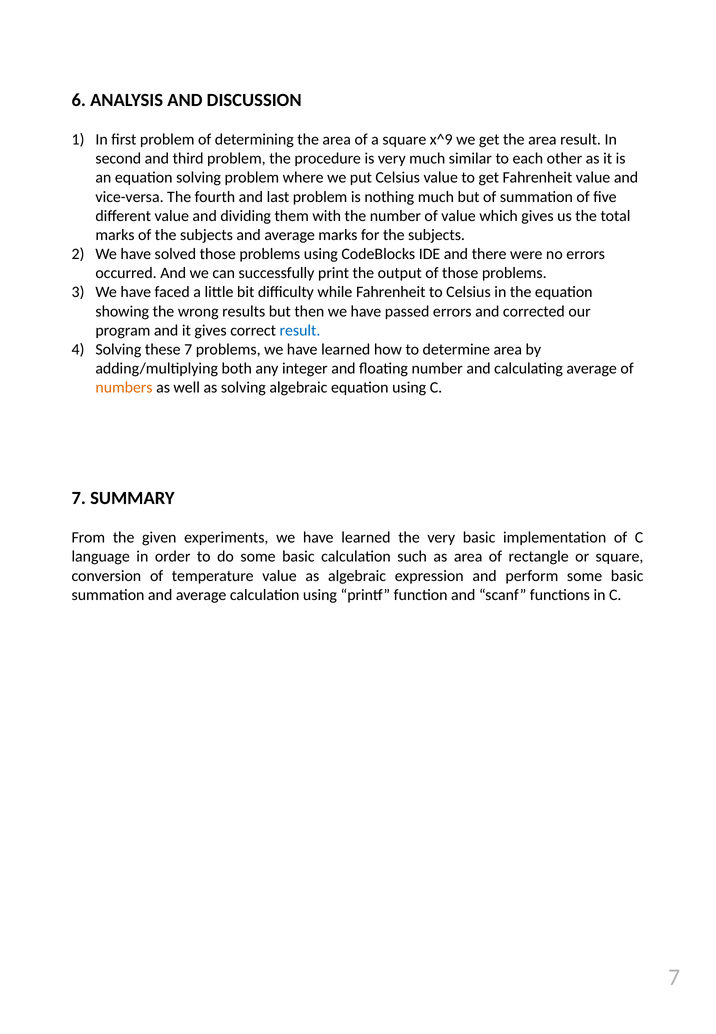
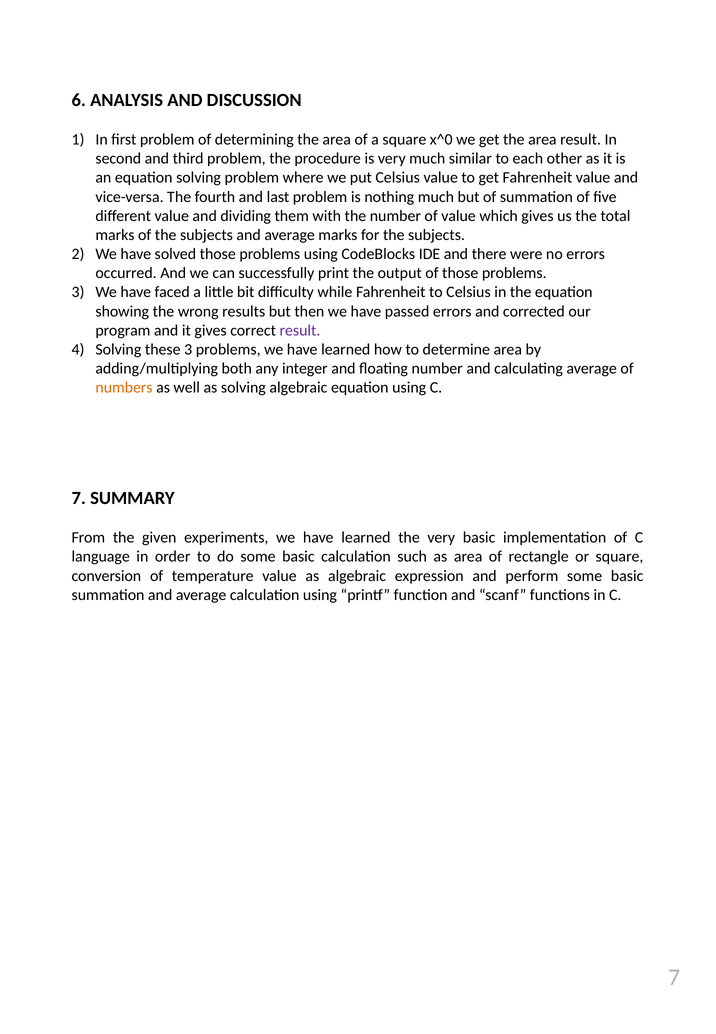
x^9: x^9 -> x^0
result at (300, 330) colour: blue -> purple
these 7: 7 -> 3
